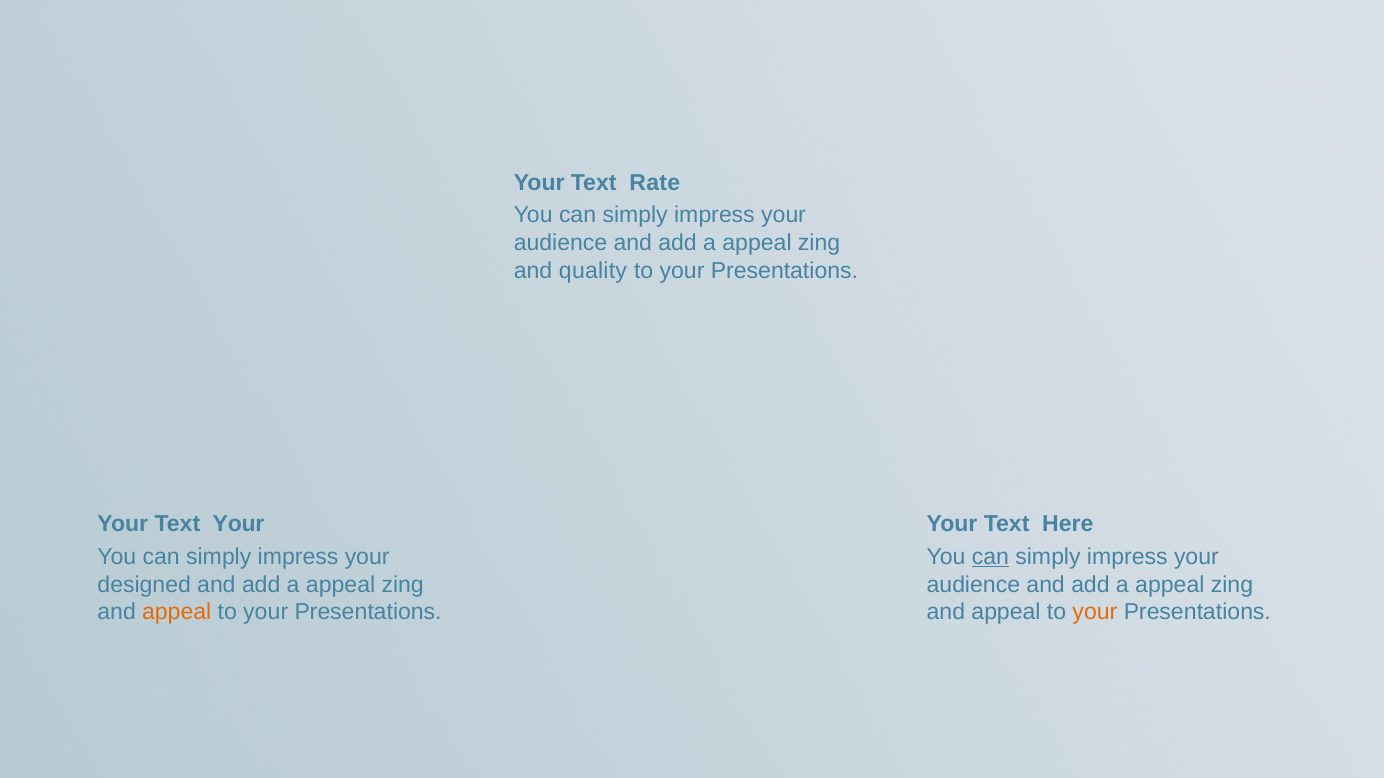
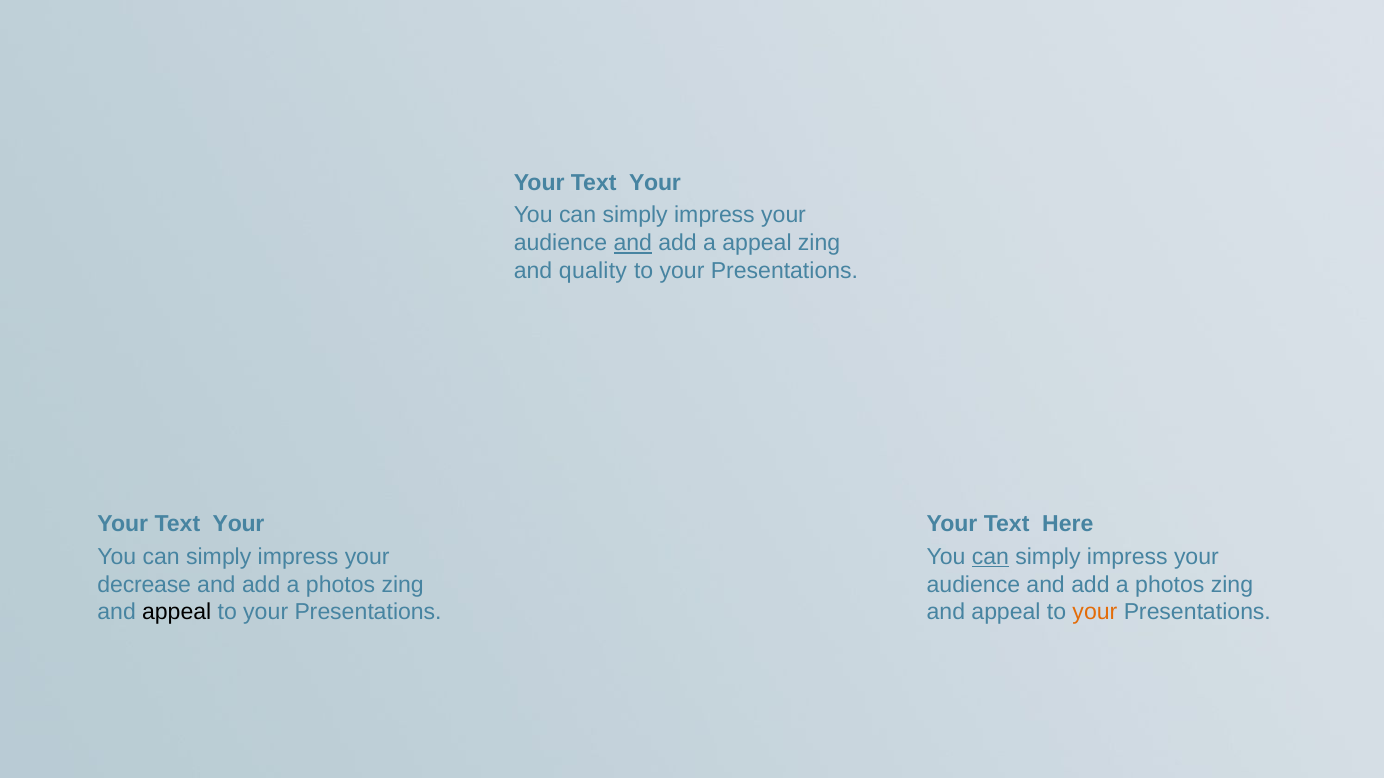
Rate at (655, 183): Rate -> Your
and at (633, 243) underline: none -> present
designed: designed -> decrease
appeal at (341, 585): appeal -> photos
appeal at (1170, 585): appeal -> photos
appeal at (177, 613) colour: orange -> black
